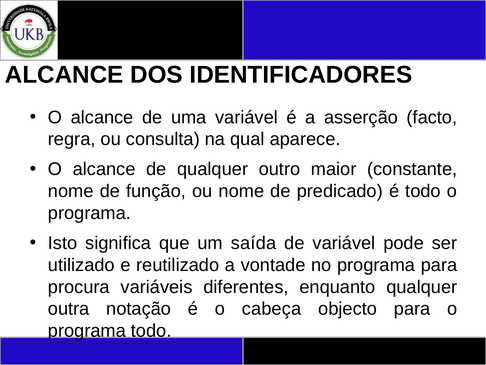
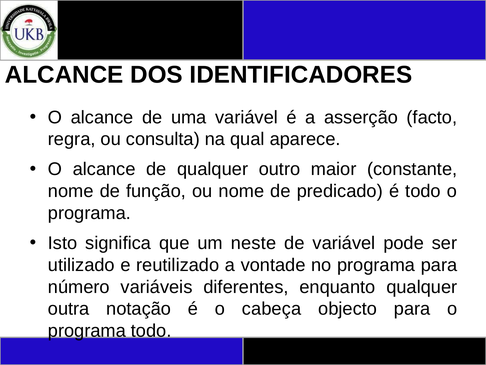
saída: saída -> neste
procura: procura -> número
